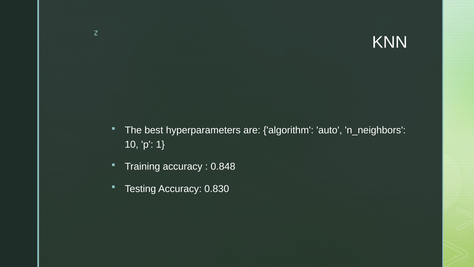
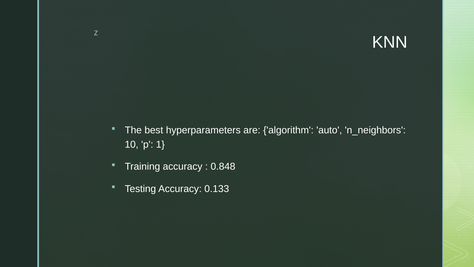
0.830: 0.830 -> 0.133
